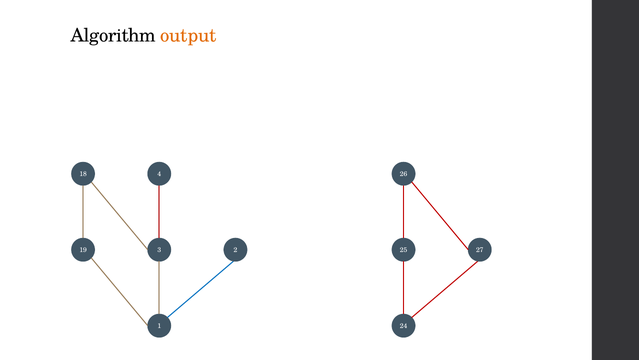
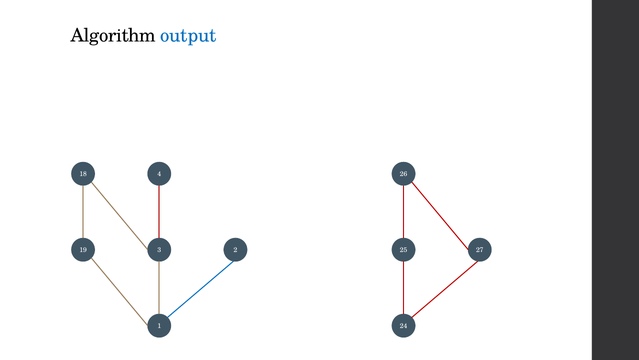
output colour: orange -> blue
